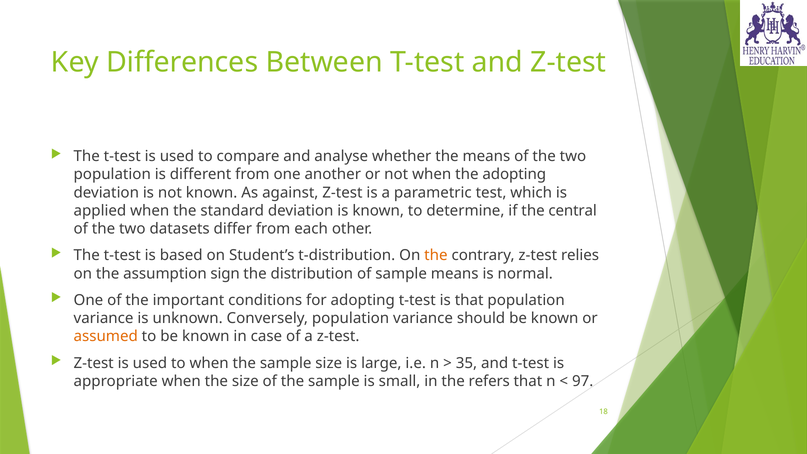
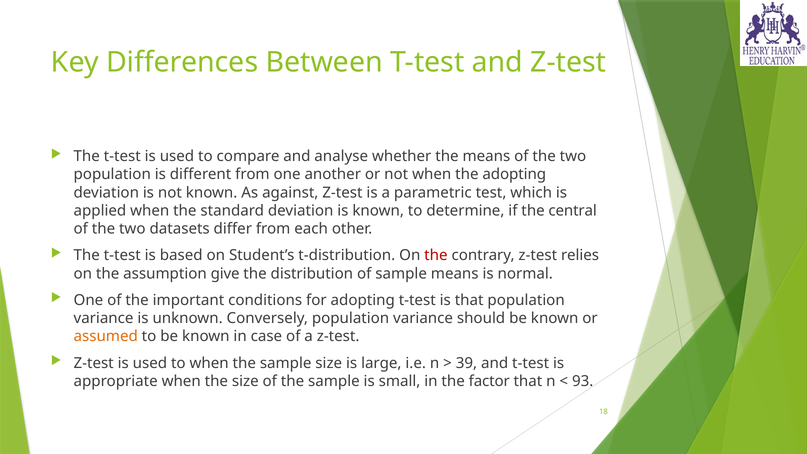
the at (436, 255) colour: orange -> red
sign: sign -> give
35: 35 -> 39
refers: refers -> factor
97: 97 -> 93
